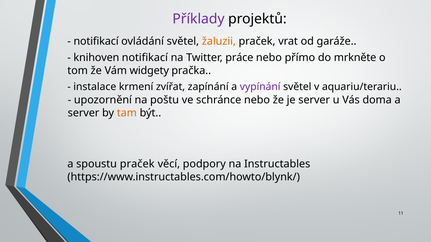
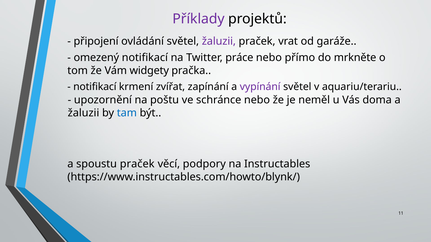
notifikací at (96, 41): notifikací -> připojení
žaluzii at (219, 41) colour: orange -> purple
knihoven: knihoven -> omezený
instalace at (95, 87): instalace -> notifikací
je server: server -> neměl
server at (84, 113): server -> žaluzii
tam colour: orange -> blue
